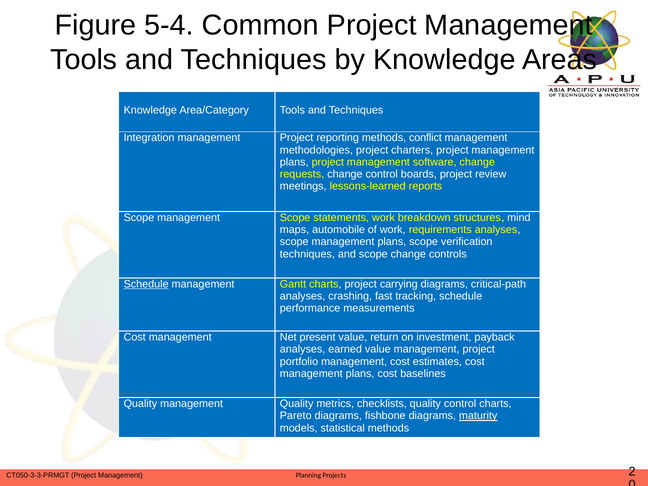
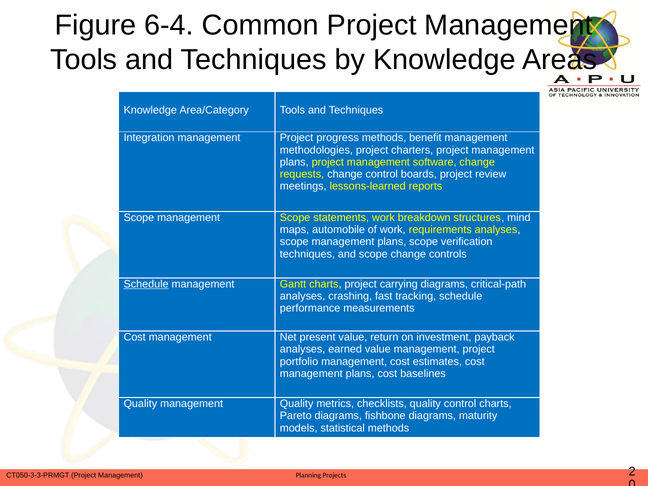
5-4: 5-4 -> 6-4
reporting: reporting -> progress
conflict: conflict -> benefit
maturity underline: present -> none
